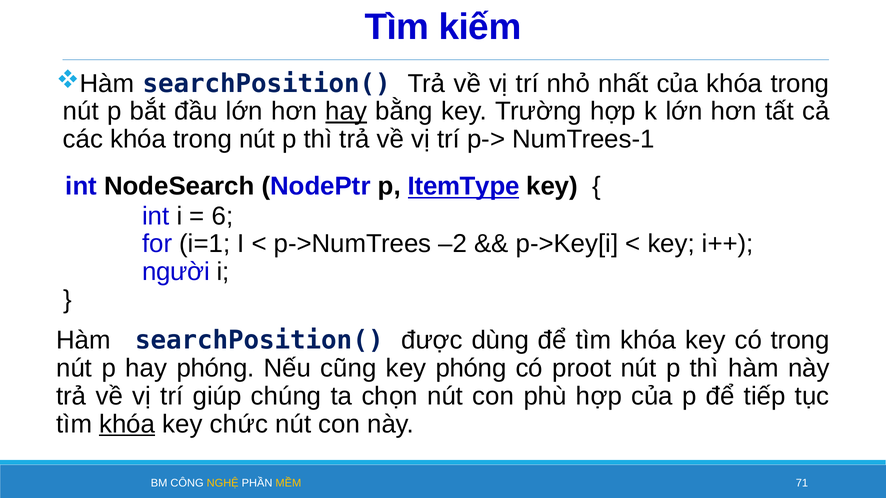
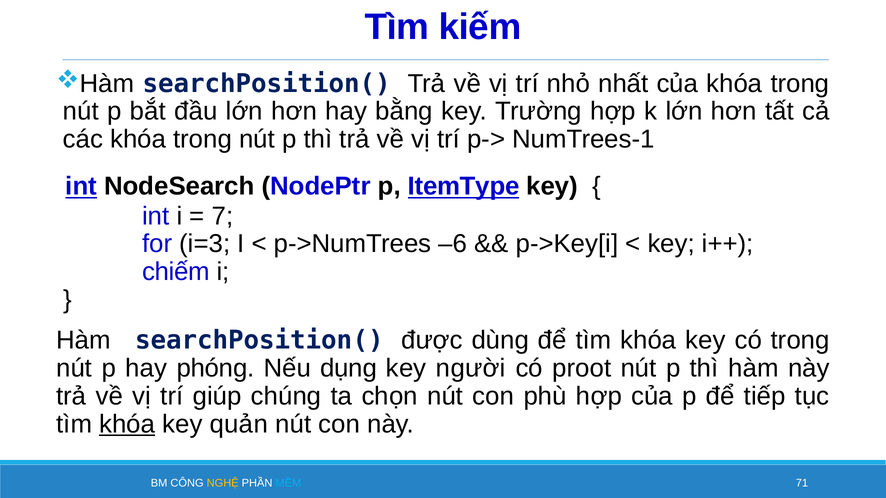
hay at (346, 111) underline: present -> none
int at (81, 187) underline: none -> present
6: 6 -> 7
i=1: i=1 -> i=3
–2: –2 -> –6
người: người -> chiếm
cũng: cũng -> dụng
key phóng: phóng -> người
chức: chức -> quản
MỀM colour: yellow -> light blue
